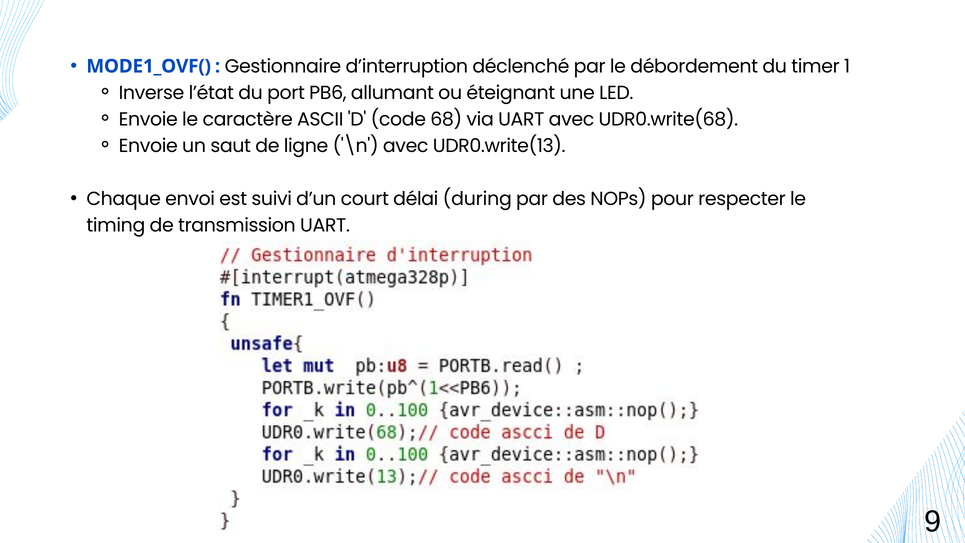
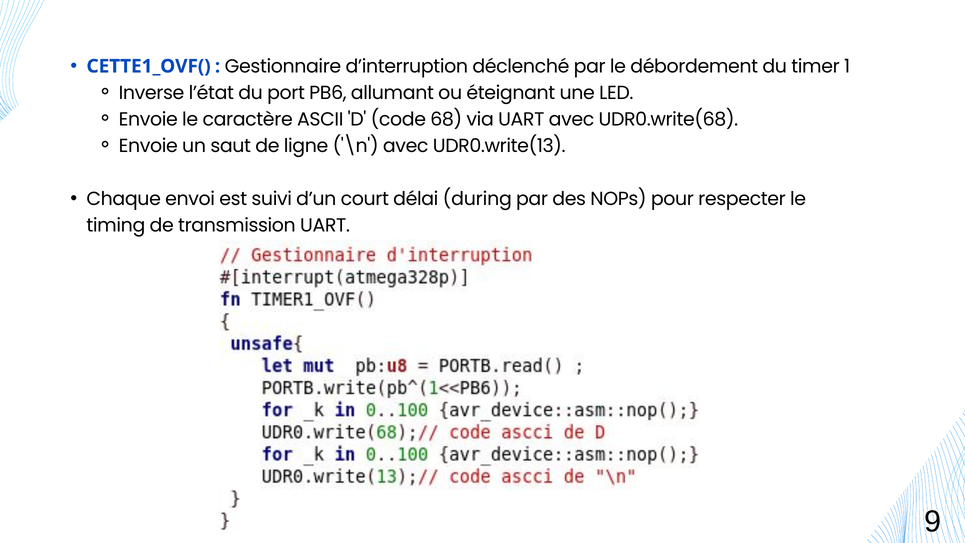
MODE1_OVF(: MODE1_OVF( -> CETTE1_OVF(
